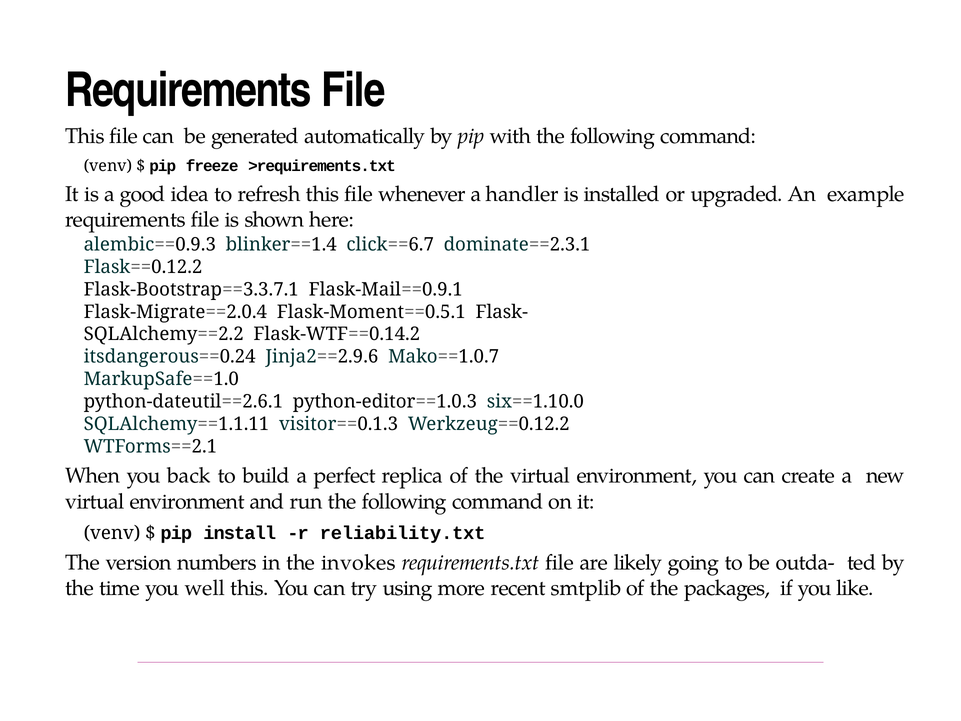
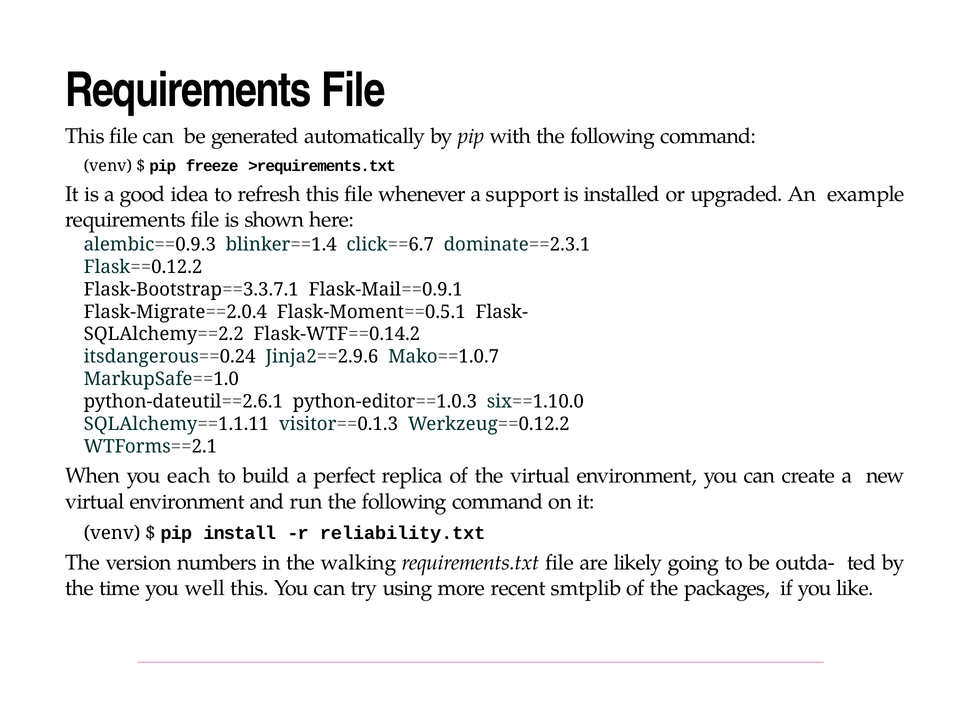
handler: handler -> support
back: back -> each
invokes: invokes -> walking
